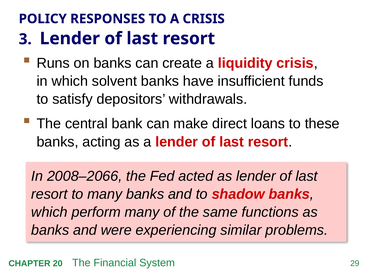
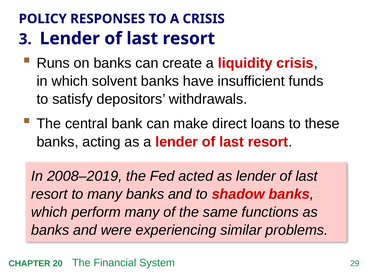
2008–2066: 2008–2066 -> 2008–2019
